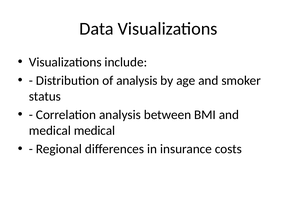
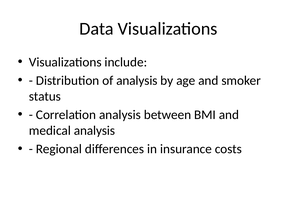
medical medical: medical -> analysis
